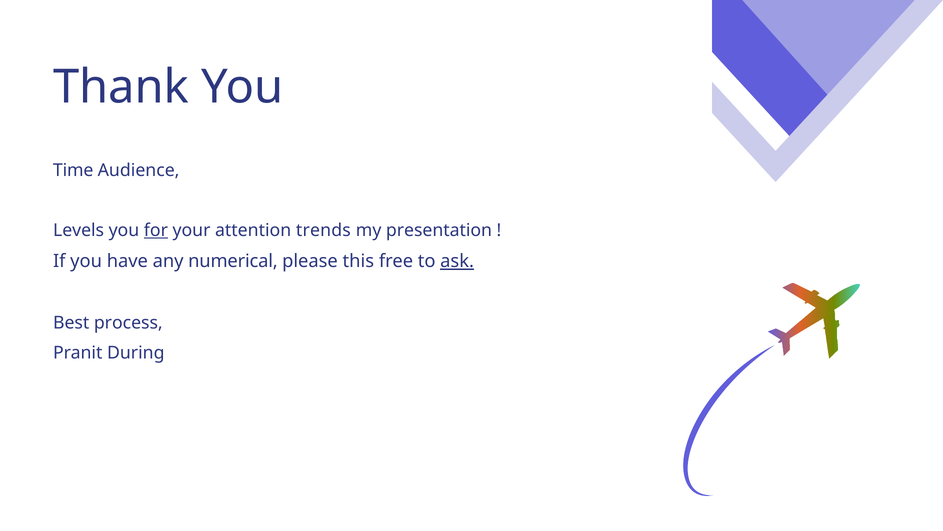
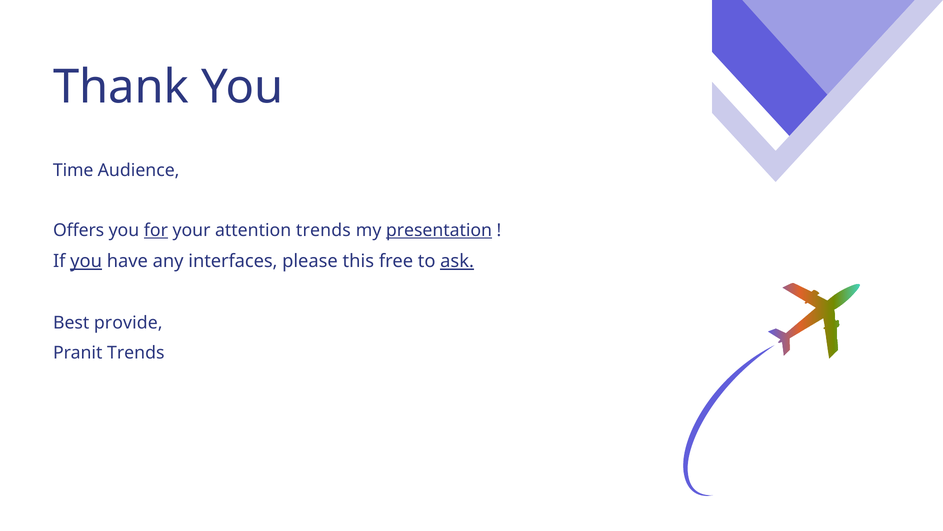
Levels: Levels -> Offers
presentation underline: none -> present
you at (86, 261) underline: none -> present
numerical: numerical -> interfaces
process: process -> provide
Pranit During: During -> Trends
